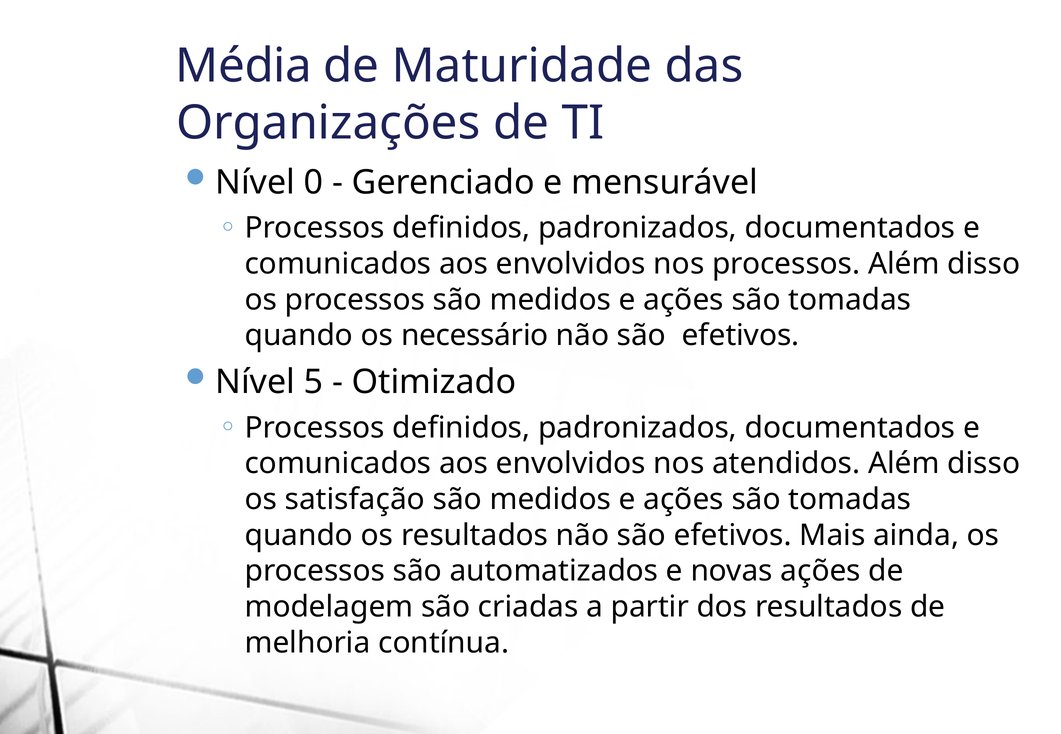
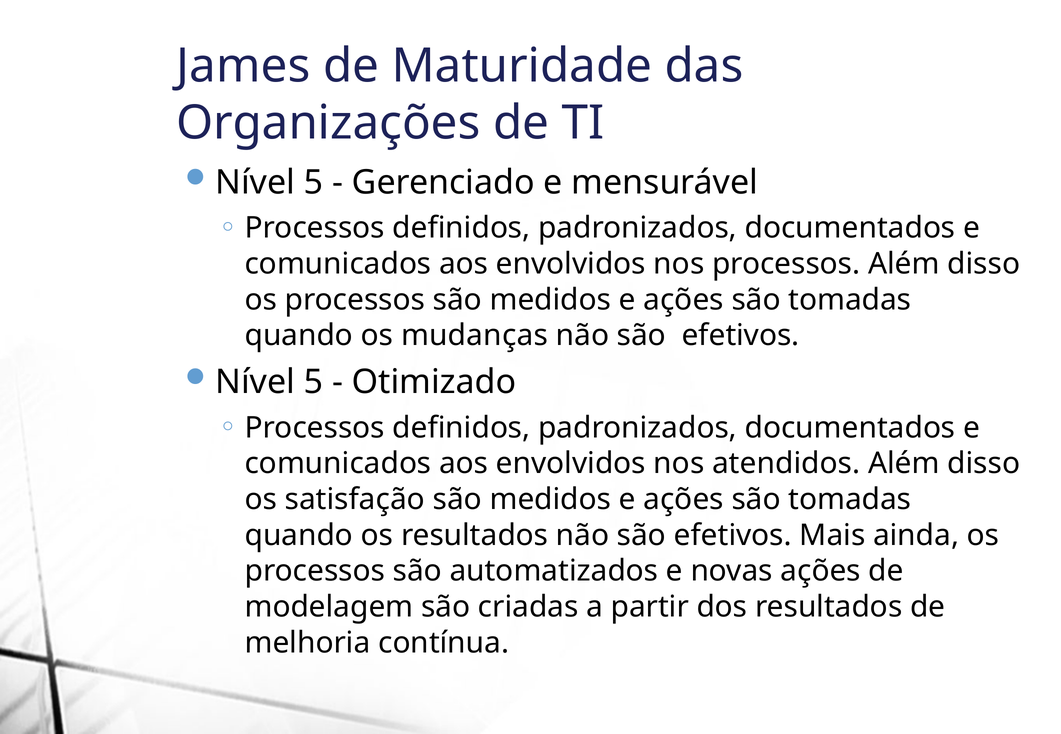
Média: Média -> James
0 at (313, 183): 0 -> 5
necessário: necessário -> mudanças
